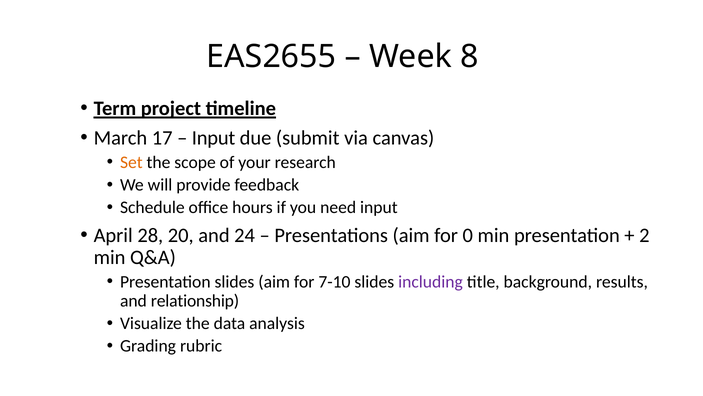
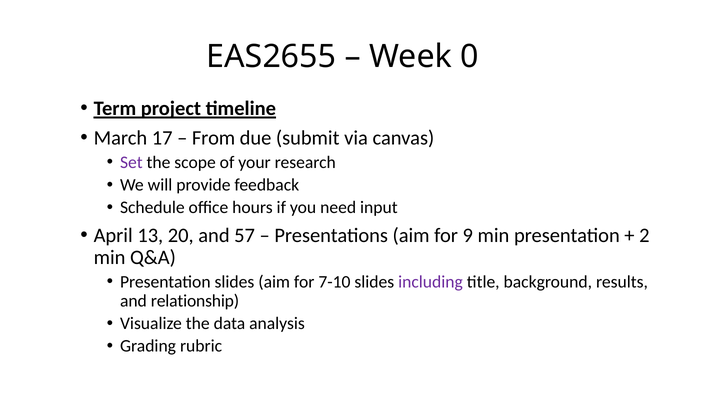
8: 8 -> 0
Input at (214, 138): Input -> From
Set colour: orange -> purple
28: 28 -> 13
24: 24 -> 57
0: 0 -> 9
